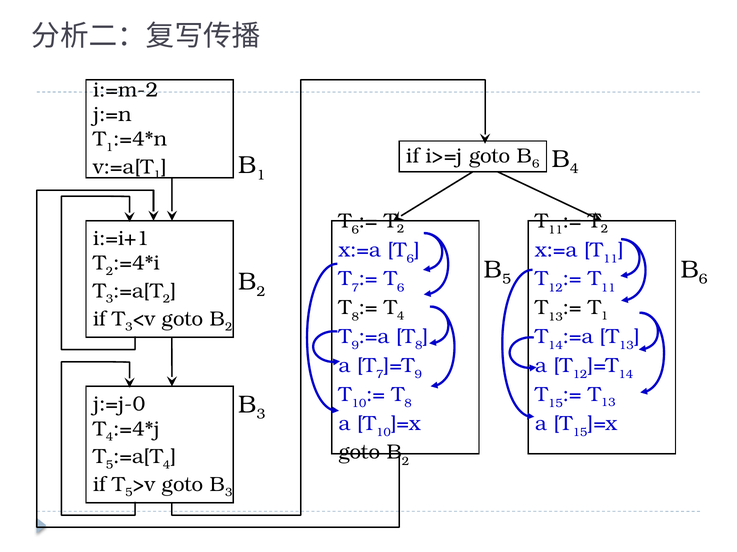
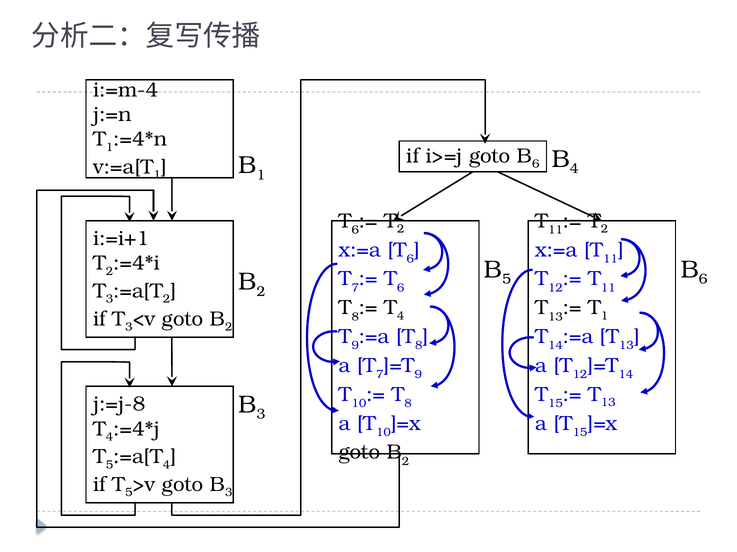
i:=m-2: i:=m-2 -> i:=m-4
j:=j-0: j:=j-0 -> j:=j-8
